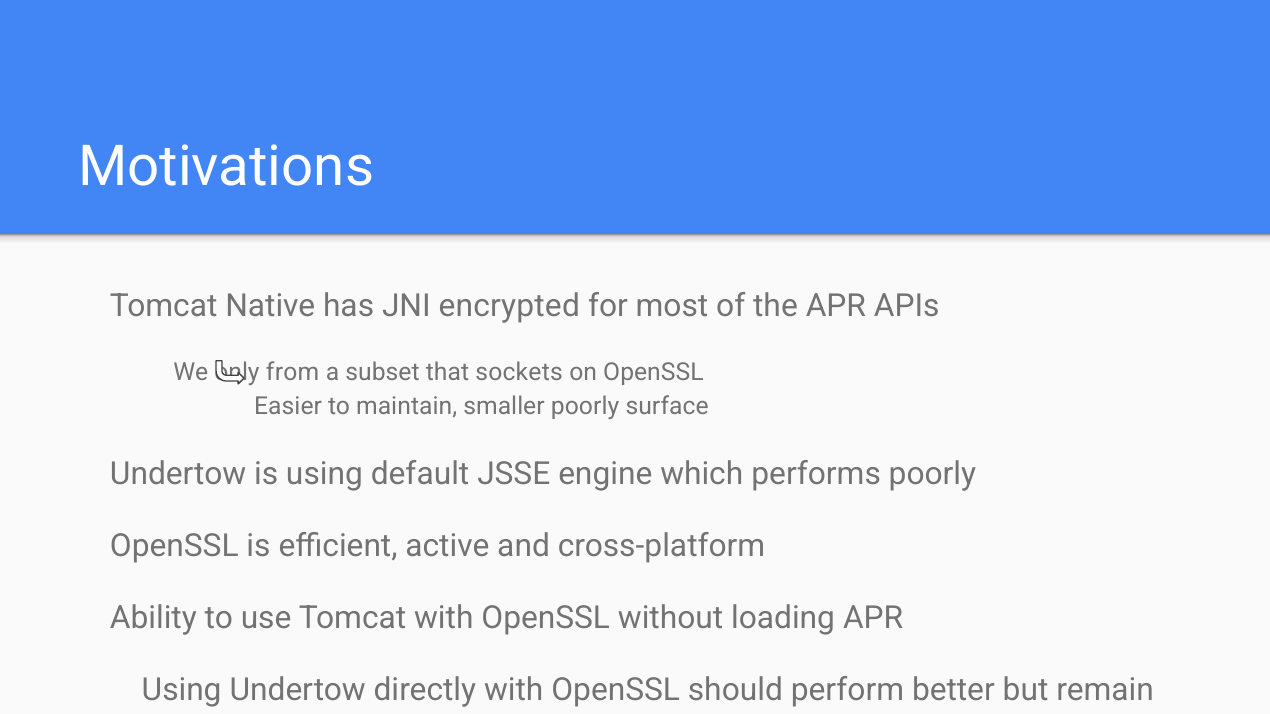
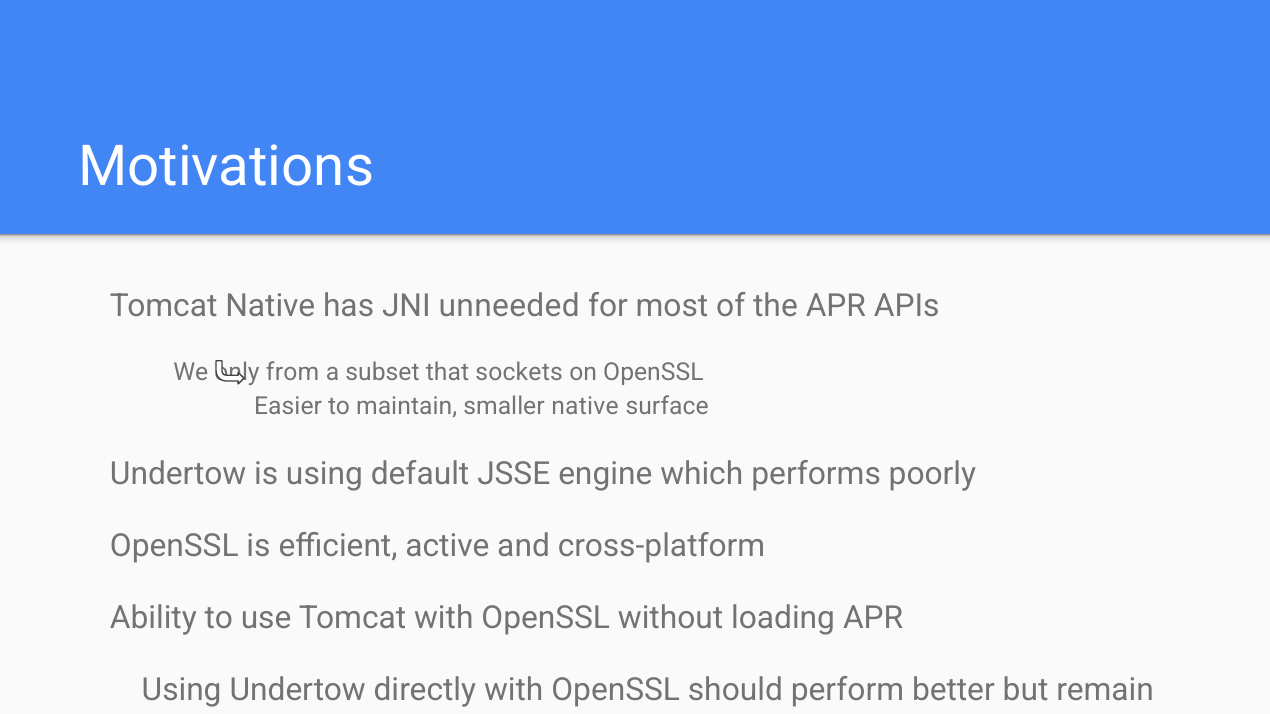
encrypted: encrypted -> unneeded
smaller poorly: poorly -> native
